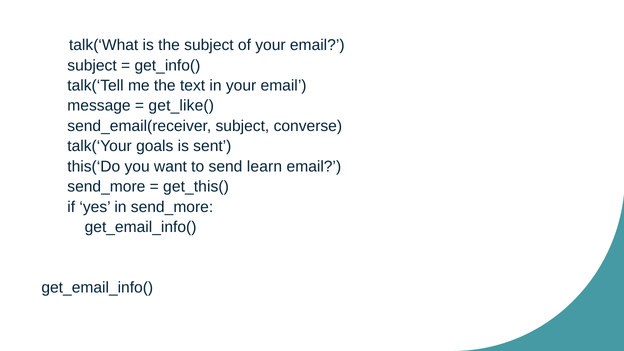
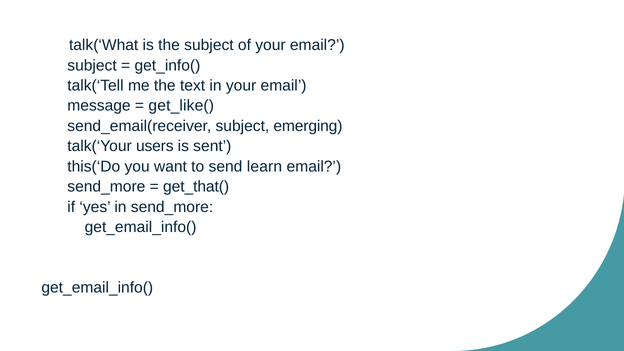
converse: converse -> emerging
goals: goals -> users
get_this(: get_this( -> get_that(
